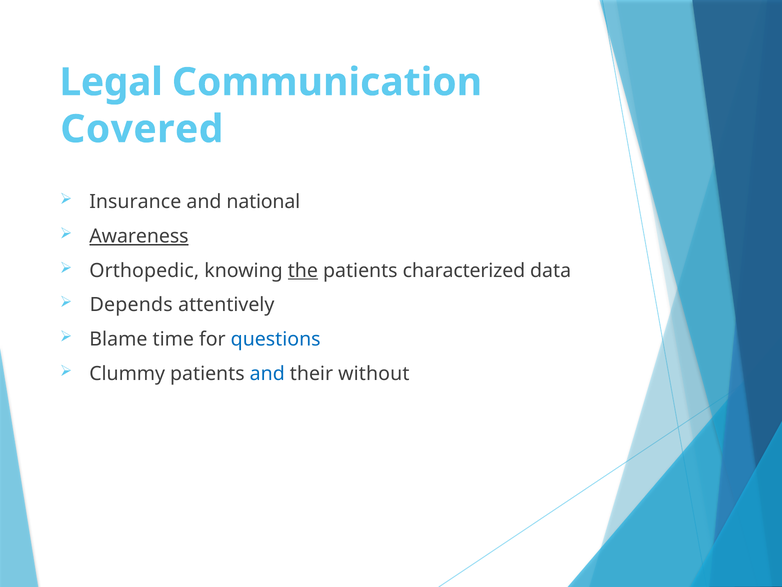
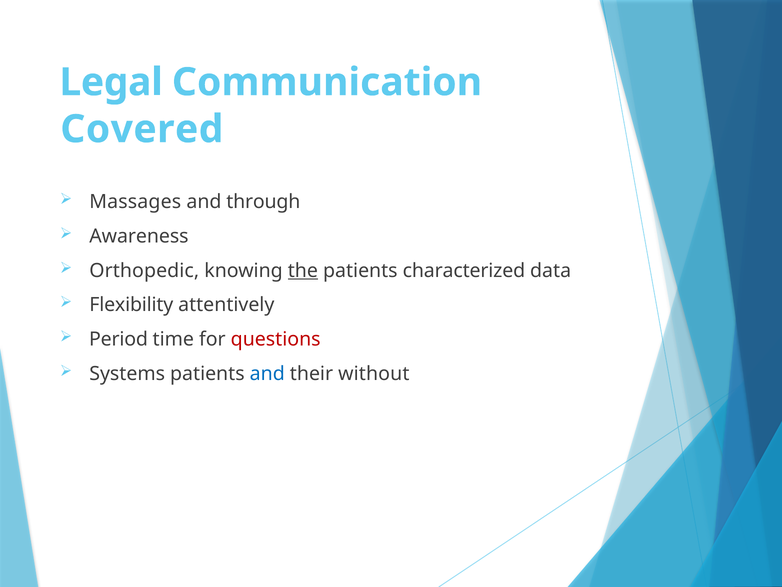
Insurance: Insurance -> Massages
national: national -> through
Awareness underline: present -> none
Depends: Depends -> Flexibility
Blame: Blame -> Period
questions colour: blue -> red
Clummy: Clummy -> Systems
